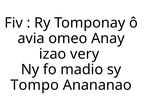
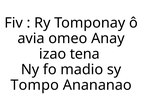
very: very -> tena
